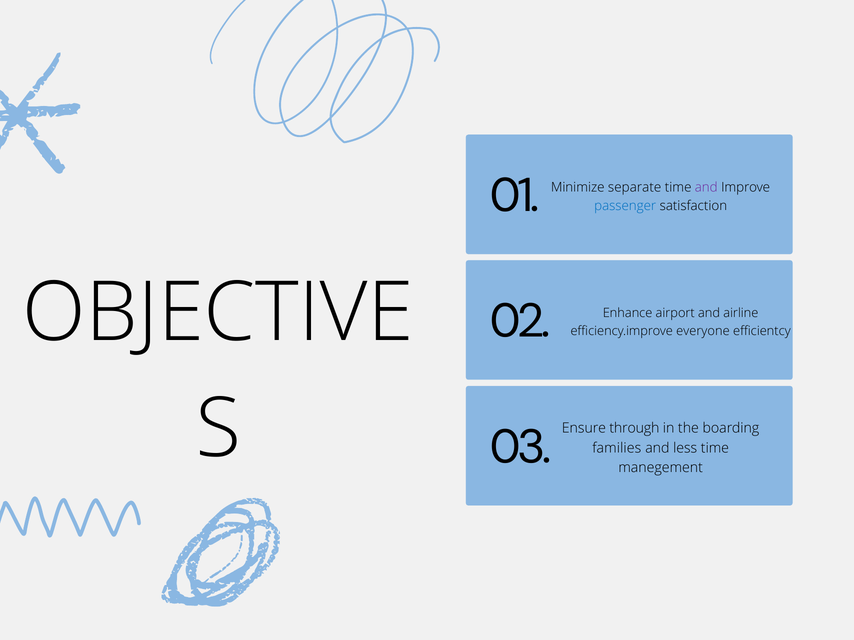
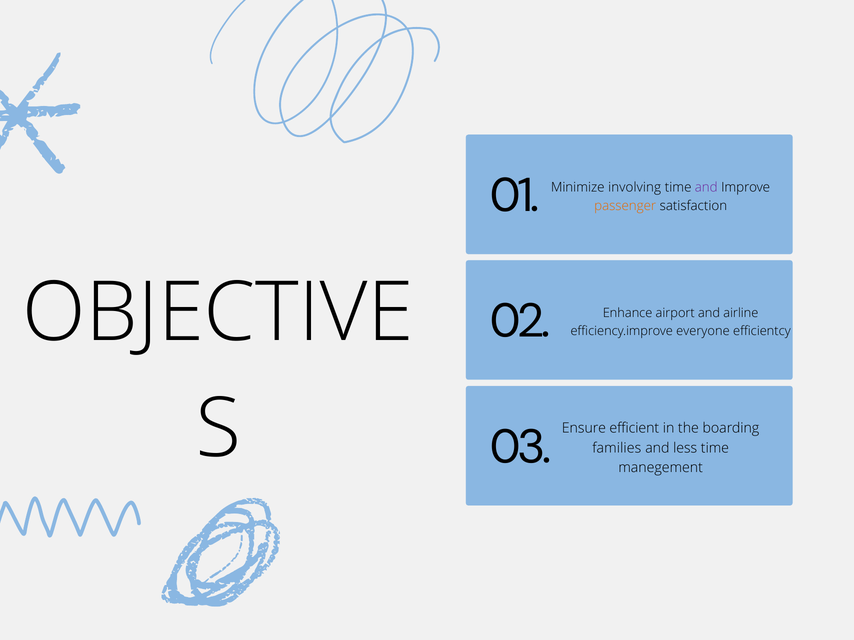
separate: separate -> involving
passenger colour: blue -> orange
through: through -> efficient
